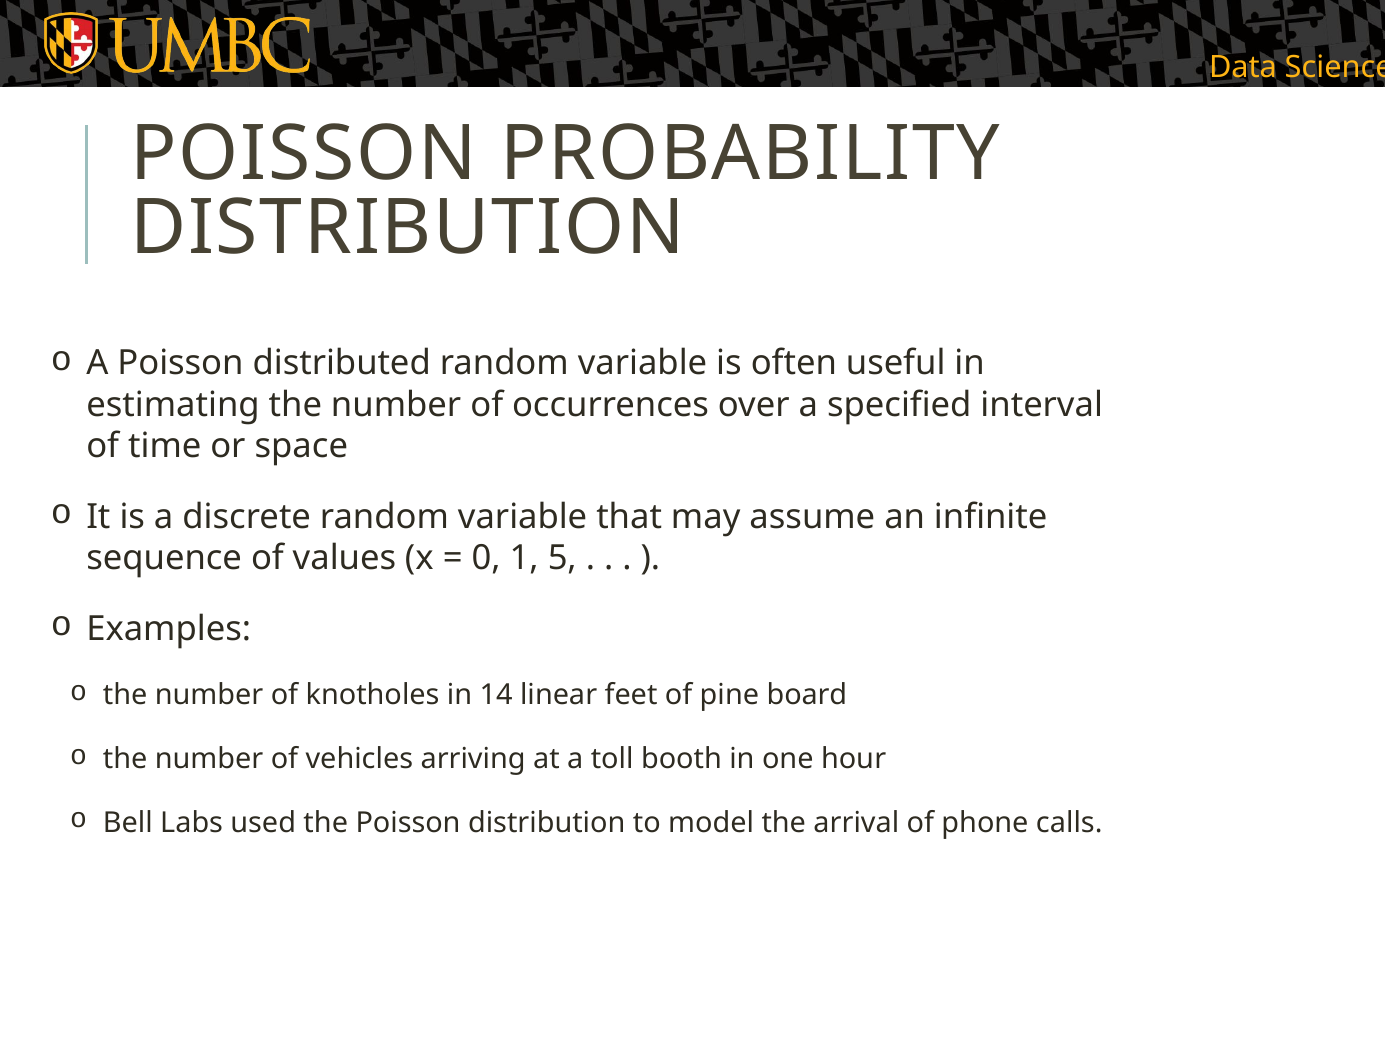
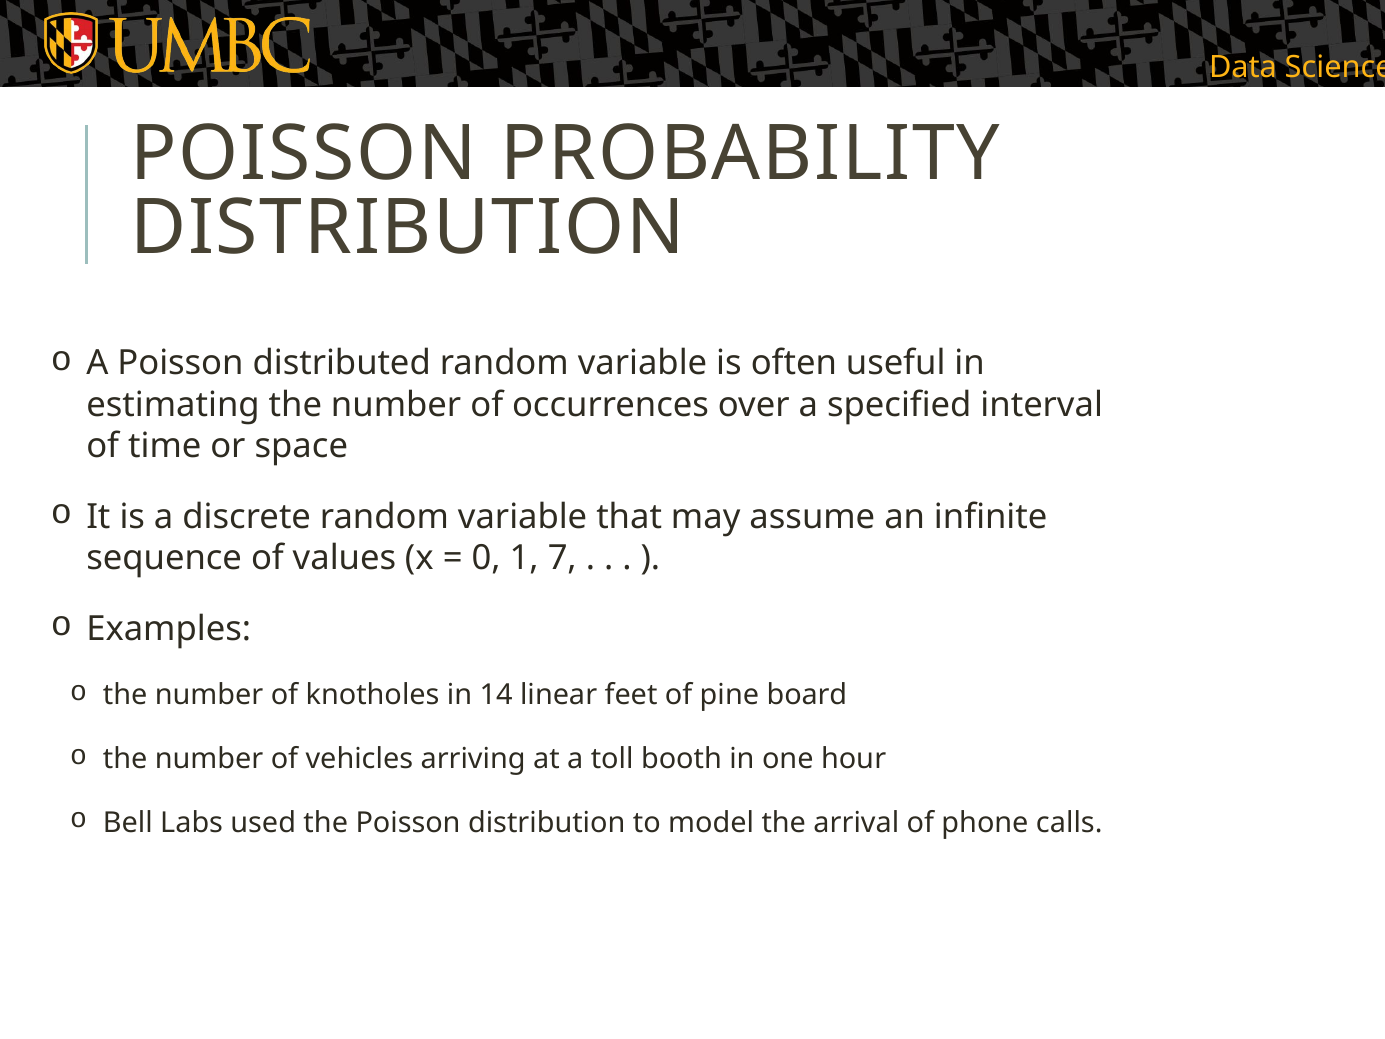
5: 5 -> 7
